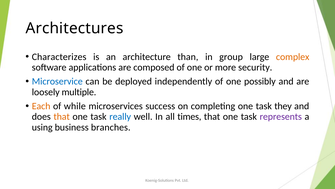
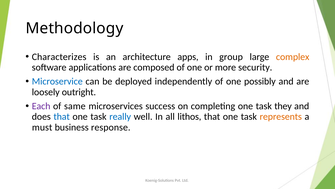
Architectures: Architectures -> Methodology
than: than -> apps
multiple: multiple -> outright
Each colour: orange -> purple
while: while -> same
that at (62, 116) colour: orange -> blue
times: times -> lithos
represents colour: purple -> orange
using: using -> must
branches: branches -> response
